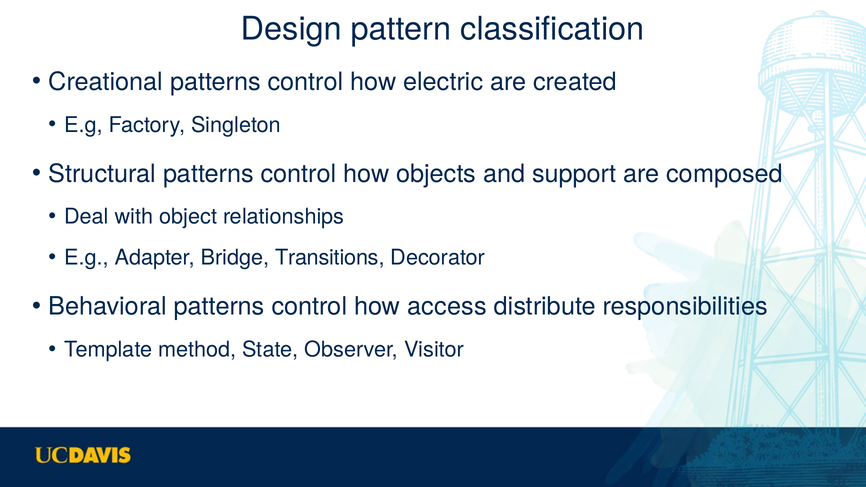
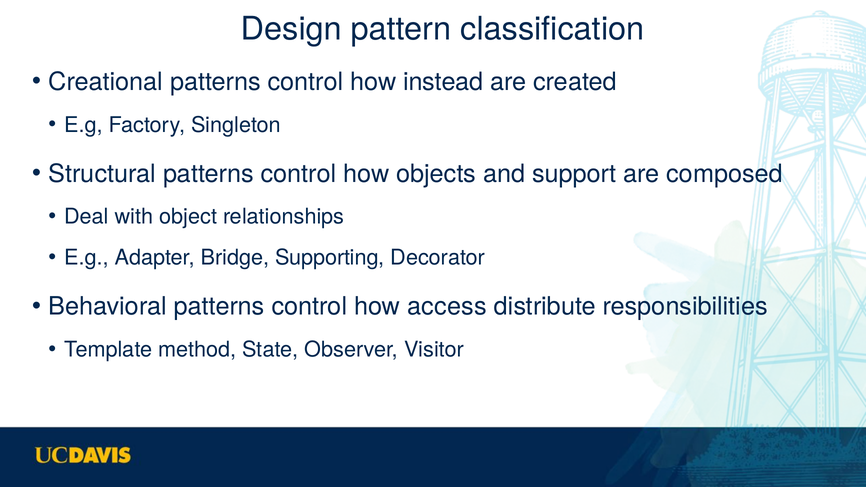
electric: electric -> instead
Transitions: Transitions -> Supporting
